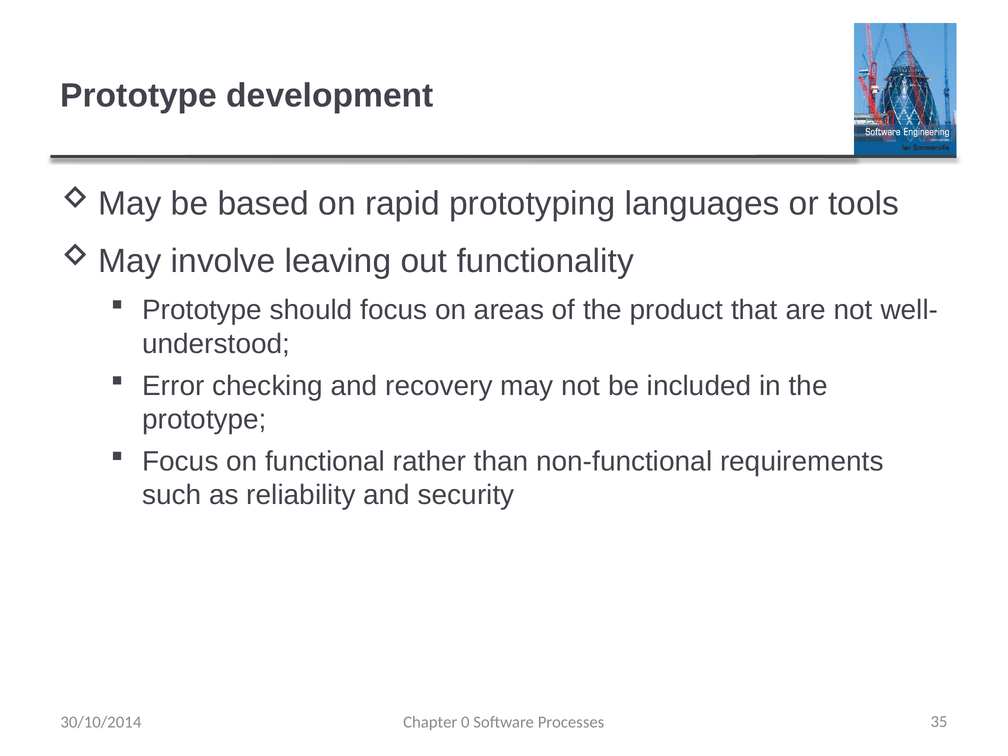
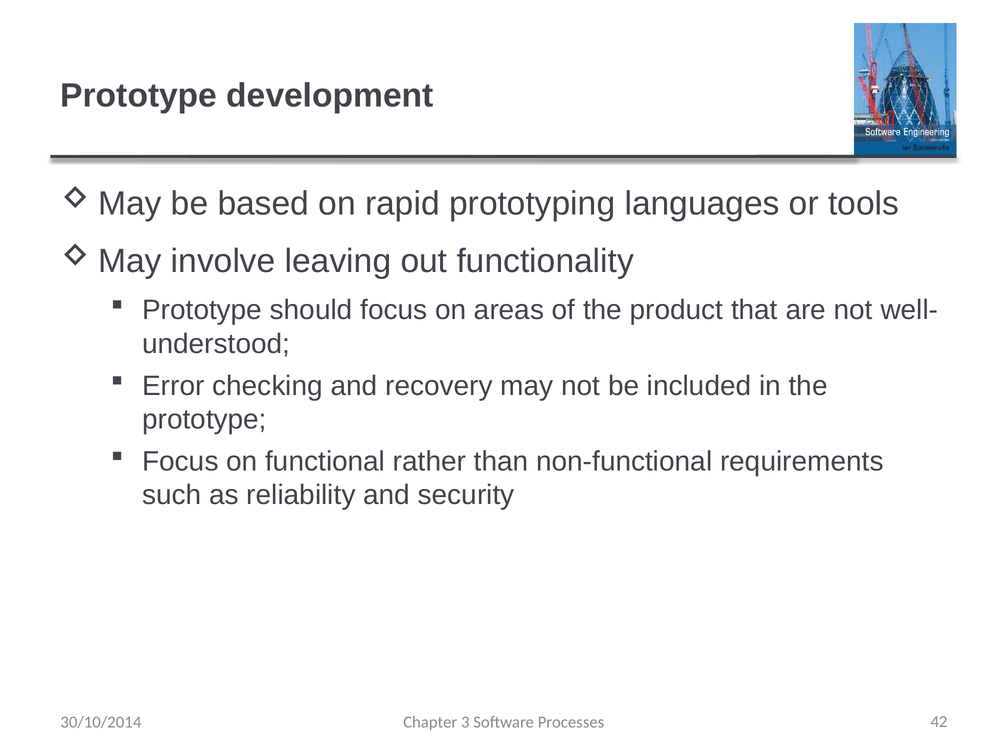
0: 0 -> 3
35: 35 -> 42
